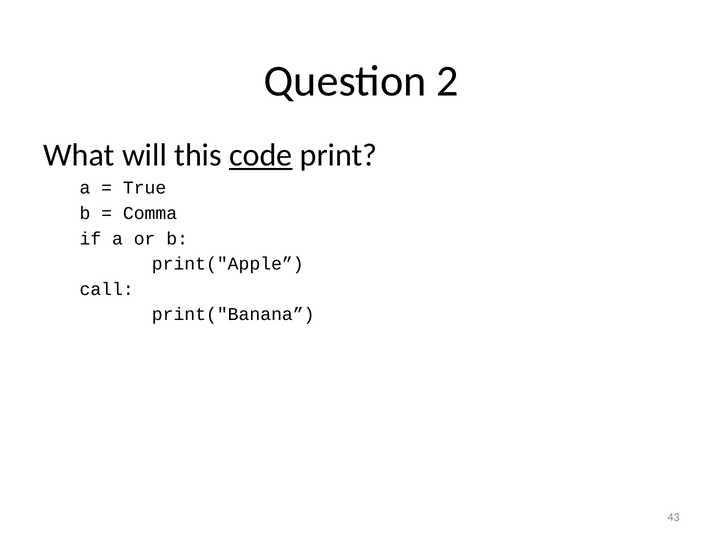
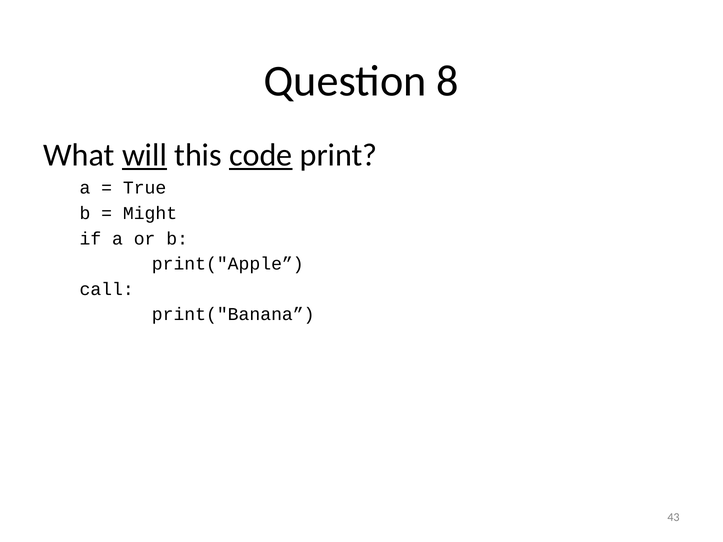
2: 2 -> 8
will underline: none -> present
Comma: Comma -> Might
